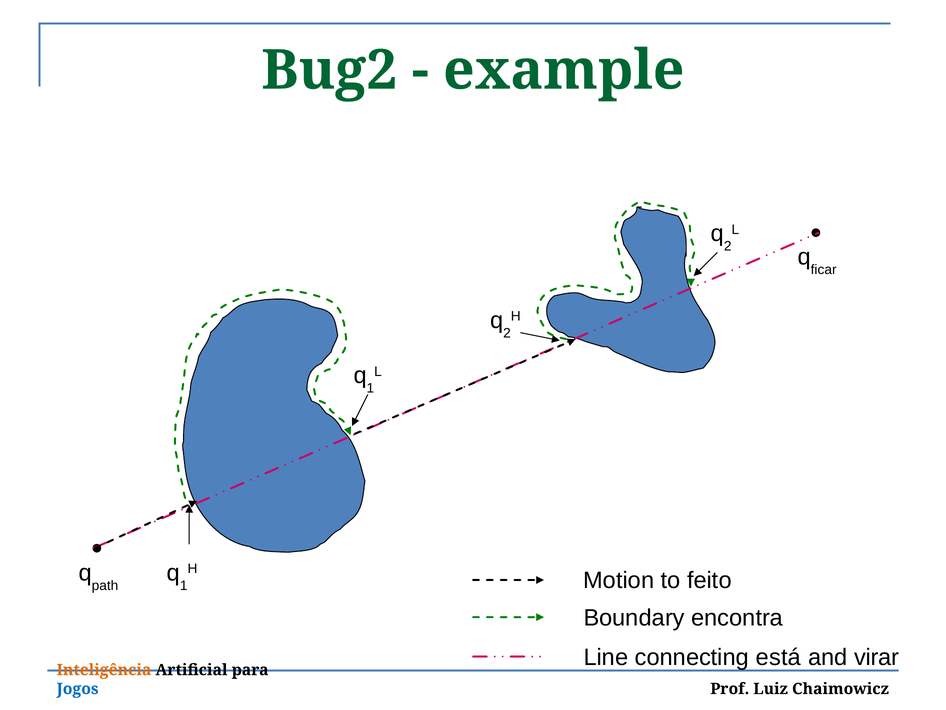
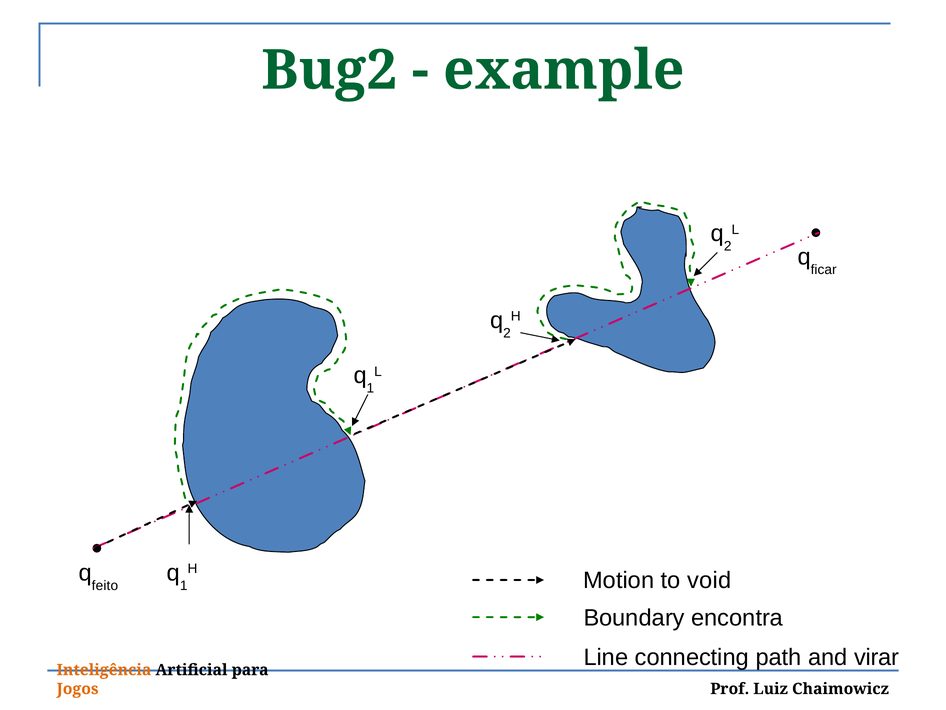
feito: feito -> void
path: path -> feito
está: está -> path
Jogos colour: blue -> orange
